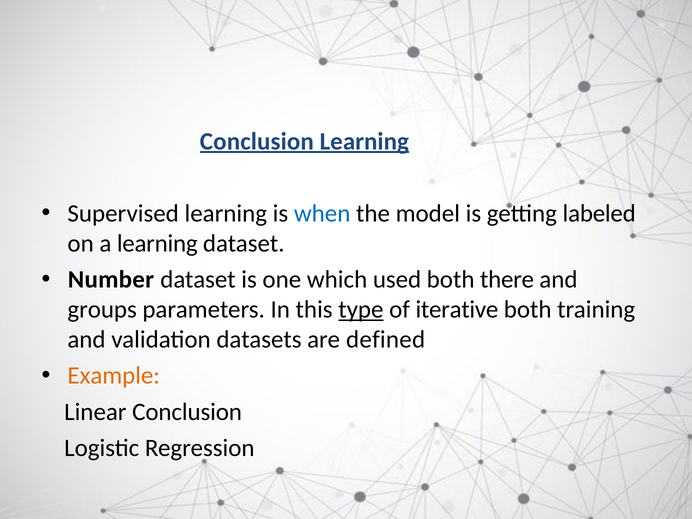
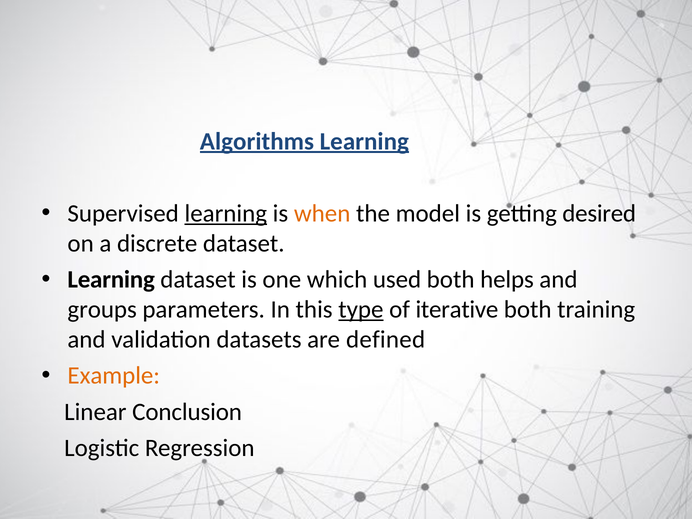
Conclusion at (257, 141): Conclusion -> Algorithms
learning at (226, 214) underline: none -> present
when colour: blue -> orange
labeled: labeled -> desired
a learning: learning -> discrete
Number at (111, 280): Number -> Learning
there: there -> helps
